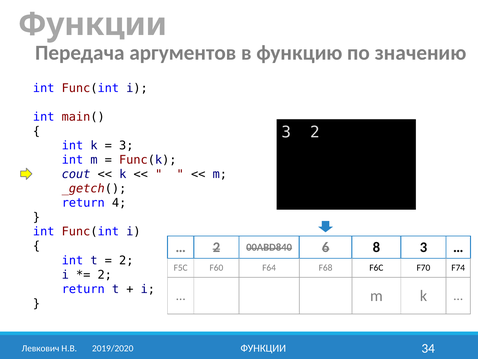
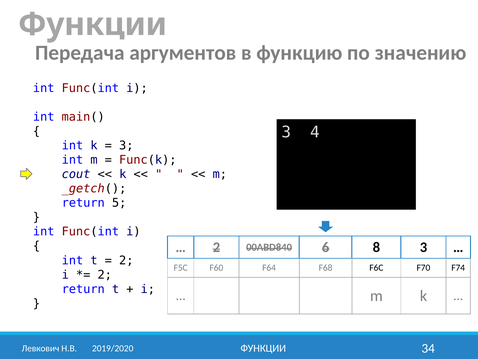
3 2: 2 -> 4
4: 4 -> 5
